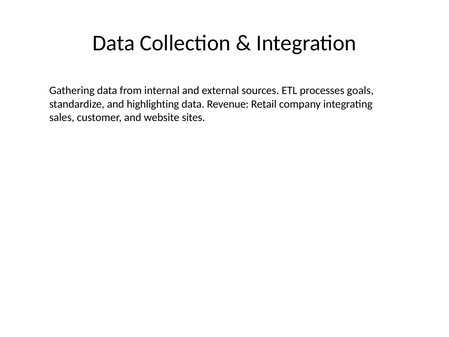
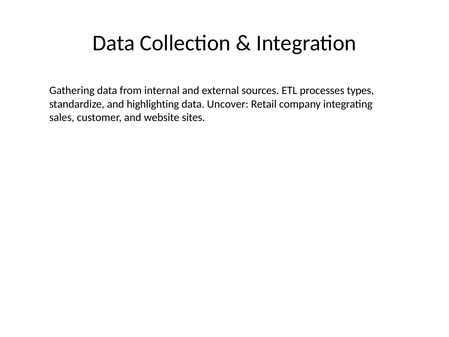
goals: goals -> types
Revenue: Revenue -> Uncover
